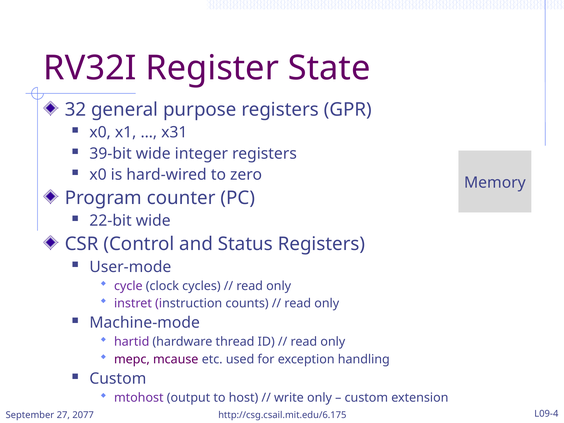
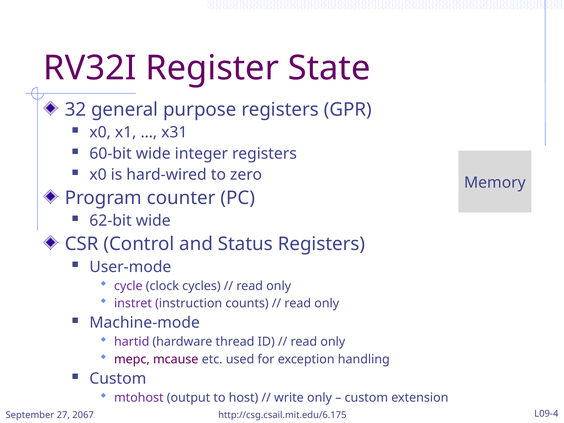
39-bit: 39-bit -> 60-bit
22-bit: 22-bit -> 62-bit
2077: 2077 -> 2067
